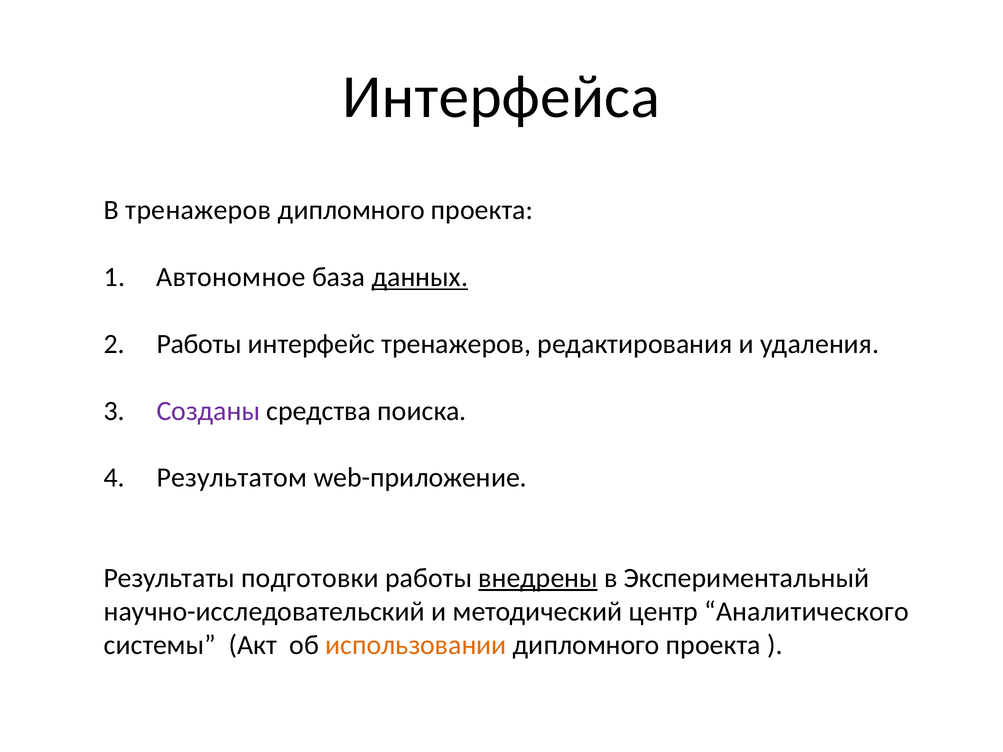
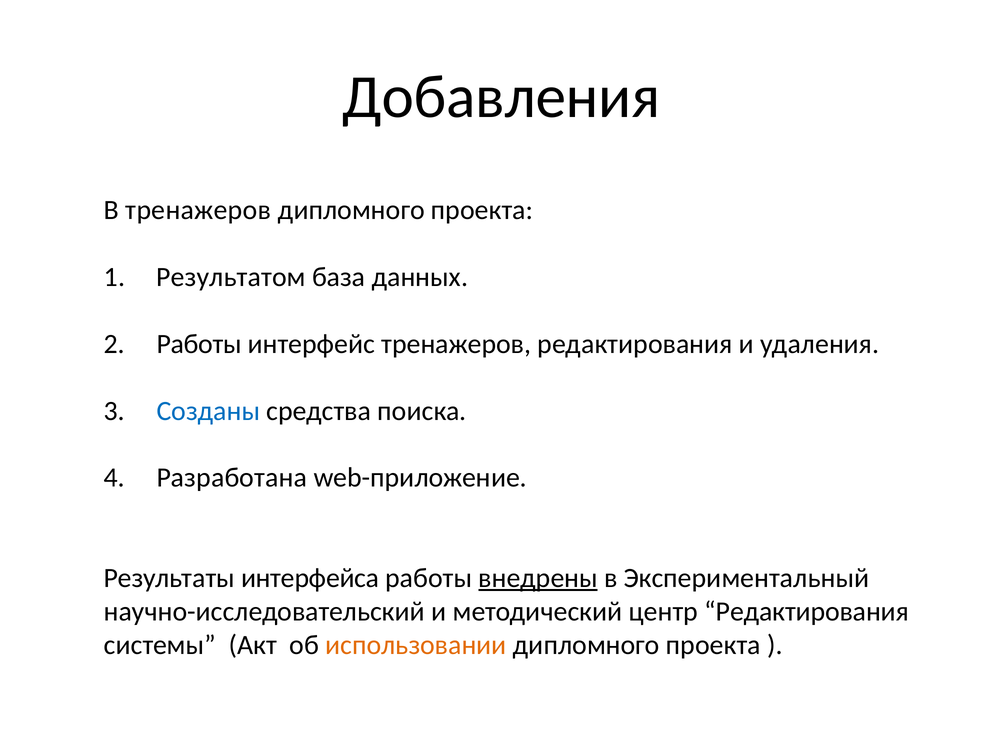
Интерфейса: Интерфейса -> Добавления
Автономное: Автономное -> Результатом
данных underline: present -> none
Созданы colour: purple -> blue
Результатом: Результатом -> Разработана
подготовки: подготовки -> интерфейса
центр Аналитического: Аналитического -> Редактирования
